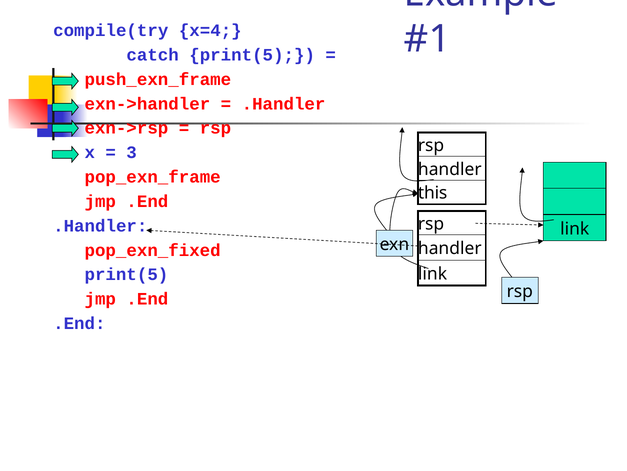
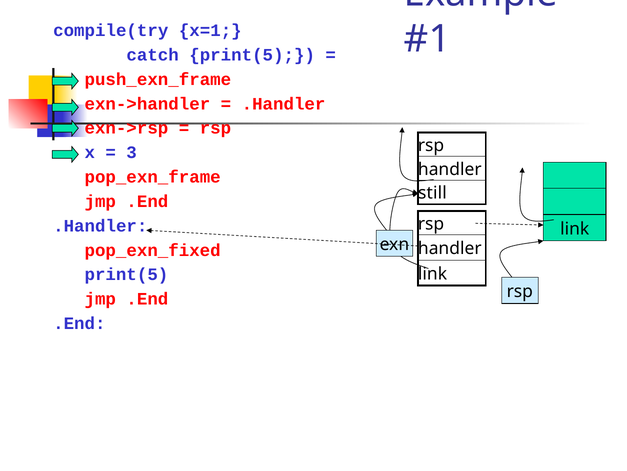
x=4: x=4 -> x=1
this: this -> still
